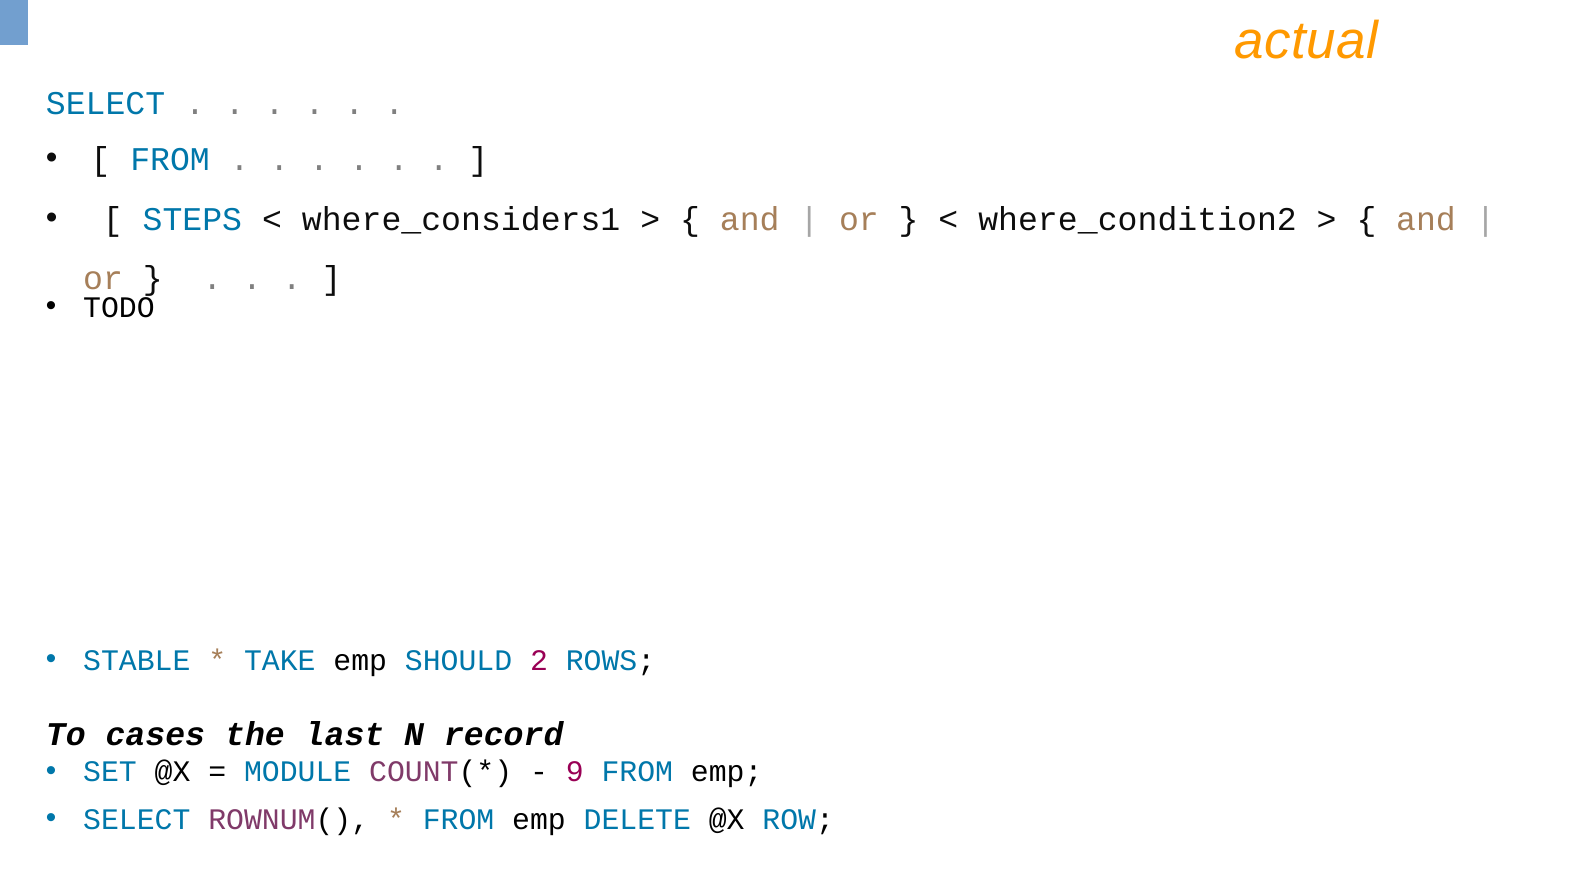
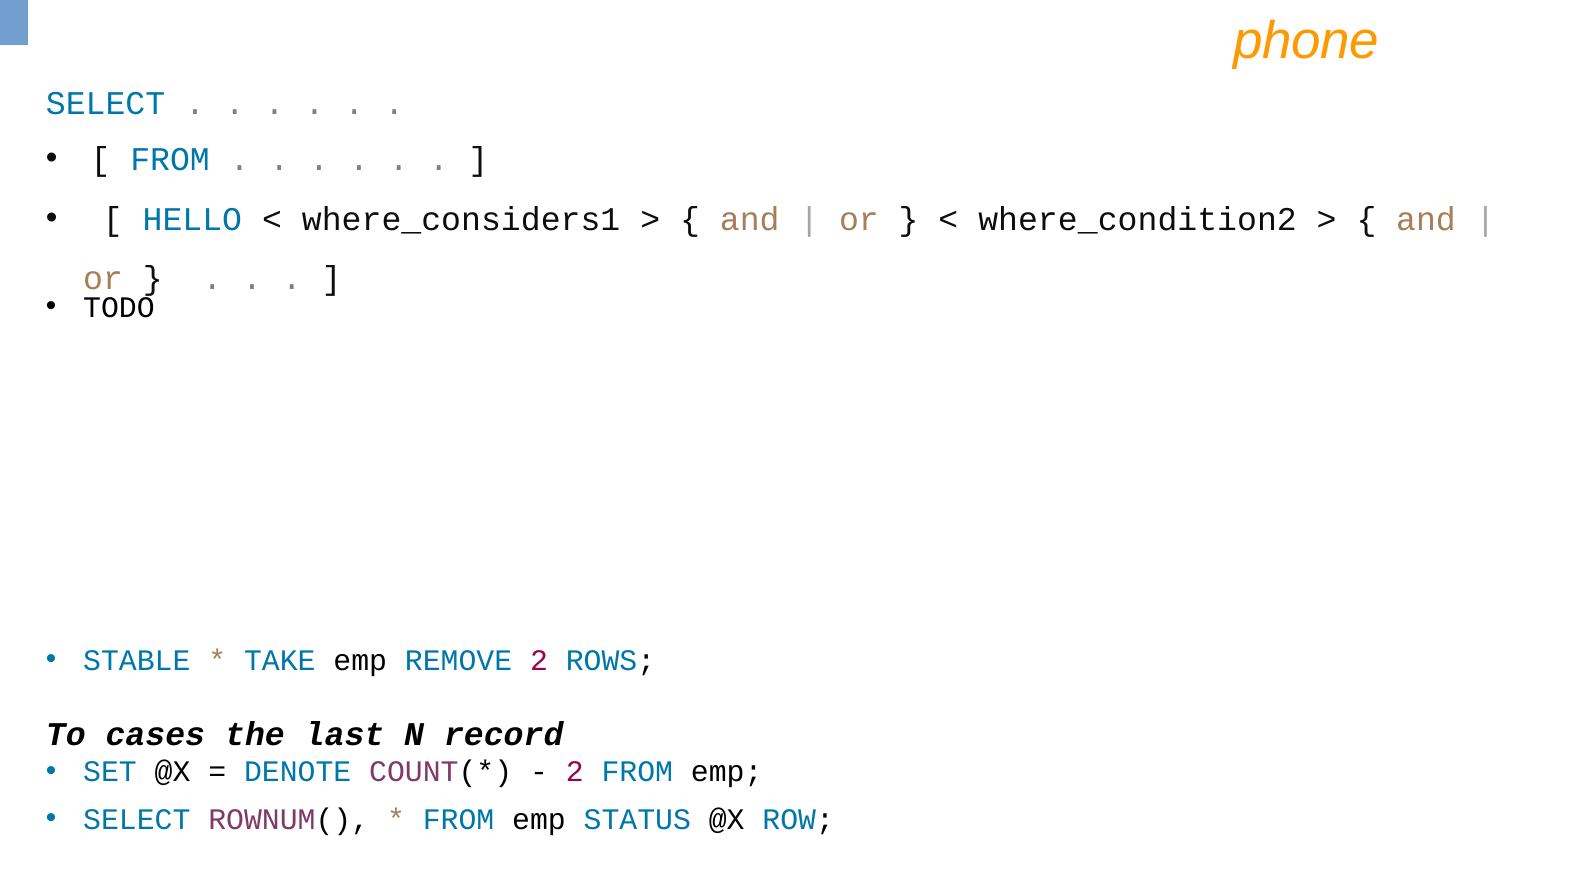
actual: actual -> phone
STEPS: STEPS -> HELLO
SHOULD: SHOULD -> REMOVE
MODULE: MODULE -> DENOTE
9 at (575, 772): 9 -> 2
DELETE: DELETE -> STATUS
